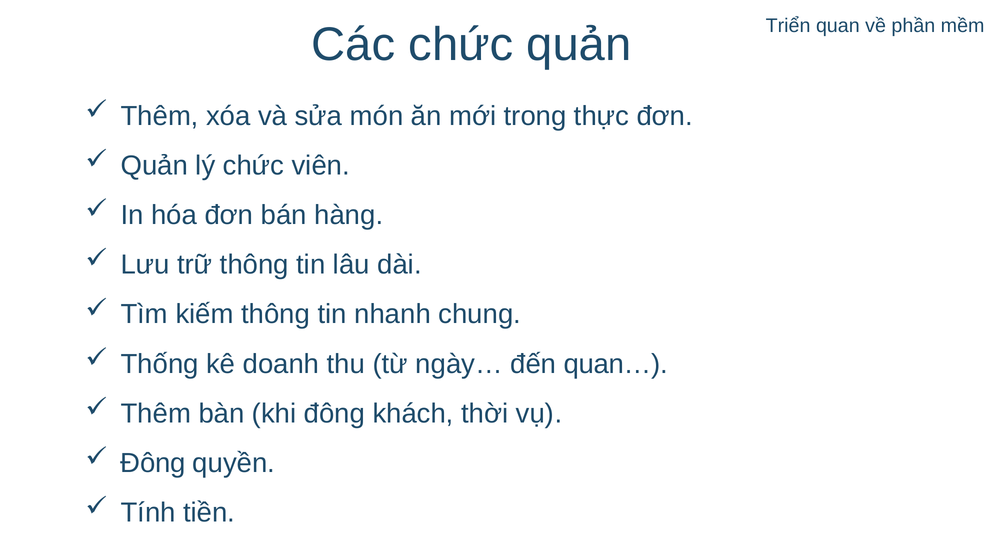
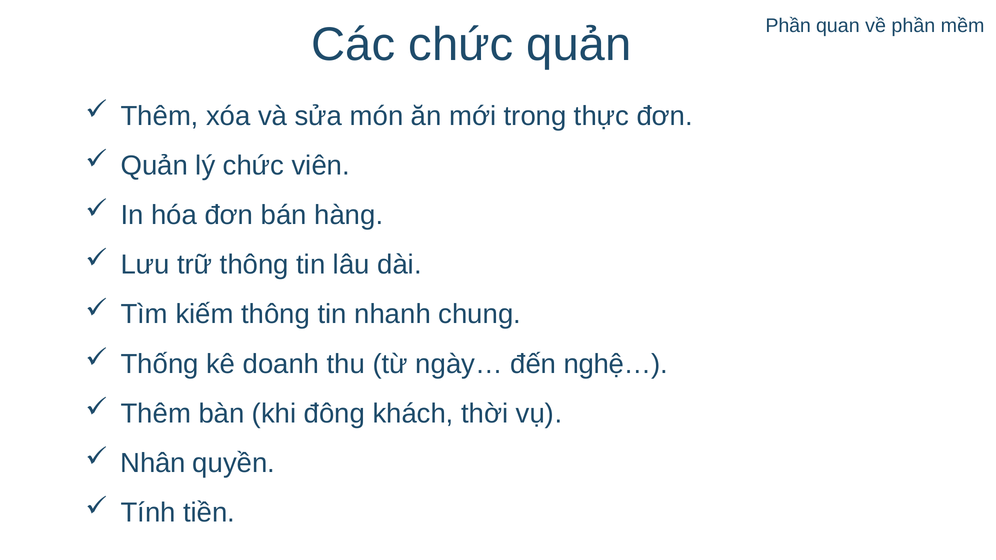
Triển at (788, 26): Triển -> Phần
quan…: quan… -> nghệ…
Đông at (153, 463): Đông -> Nhân
